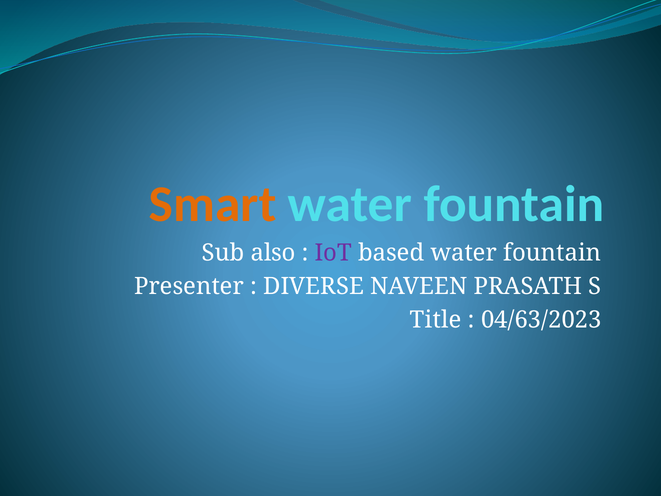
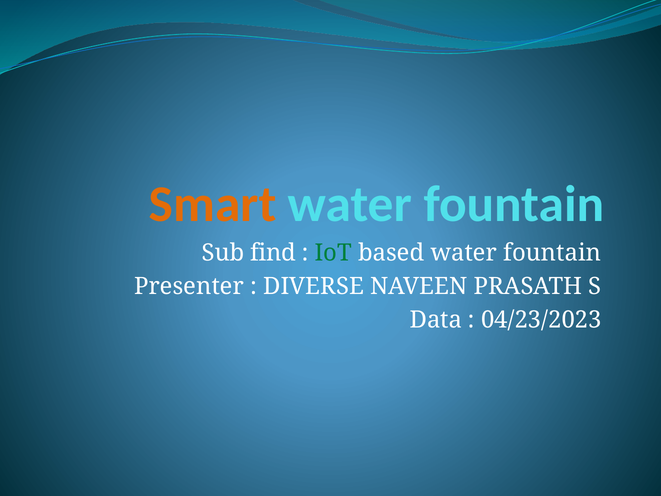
also: also -> find
IoT colour: purple -> green
Title: Title -> Data
04/63/2023: 04/63/2023 -> 04/23/2023
